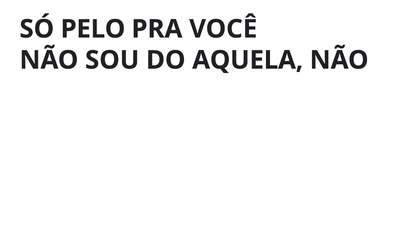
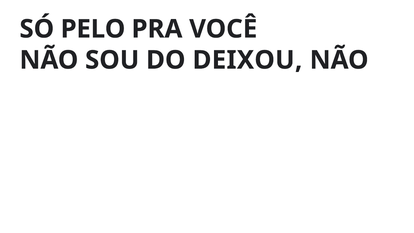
AQUELA: AQUELA -> DEIXOU
